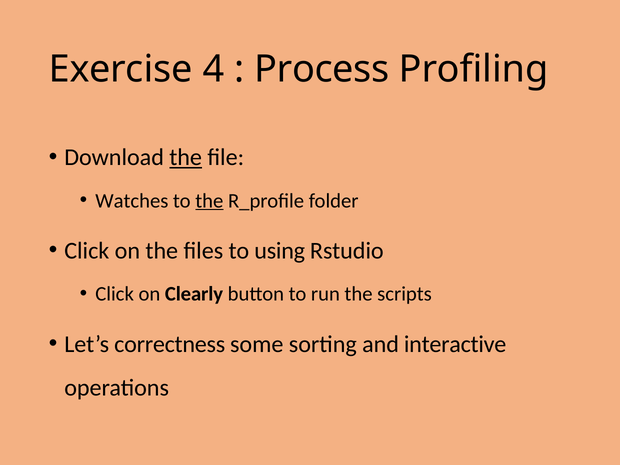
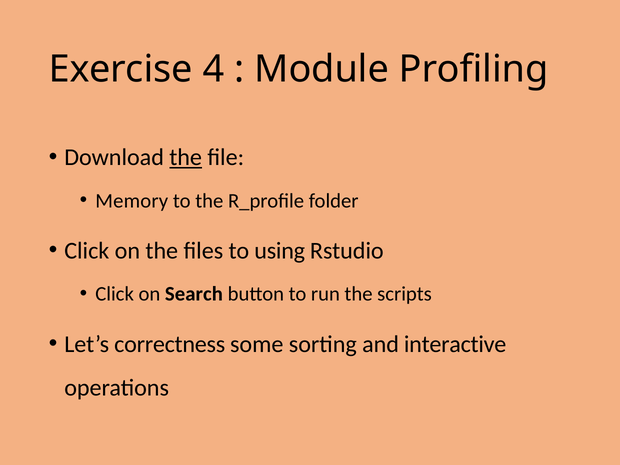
Process: Process -> Module
Watches: Watches -> Memory
the at (209, 201) underline: present -> none
Clearly: Clearly -> Search
